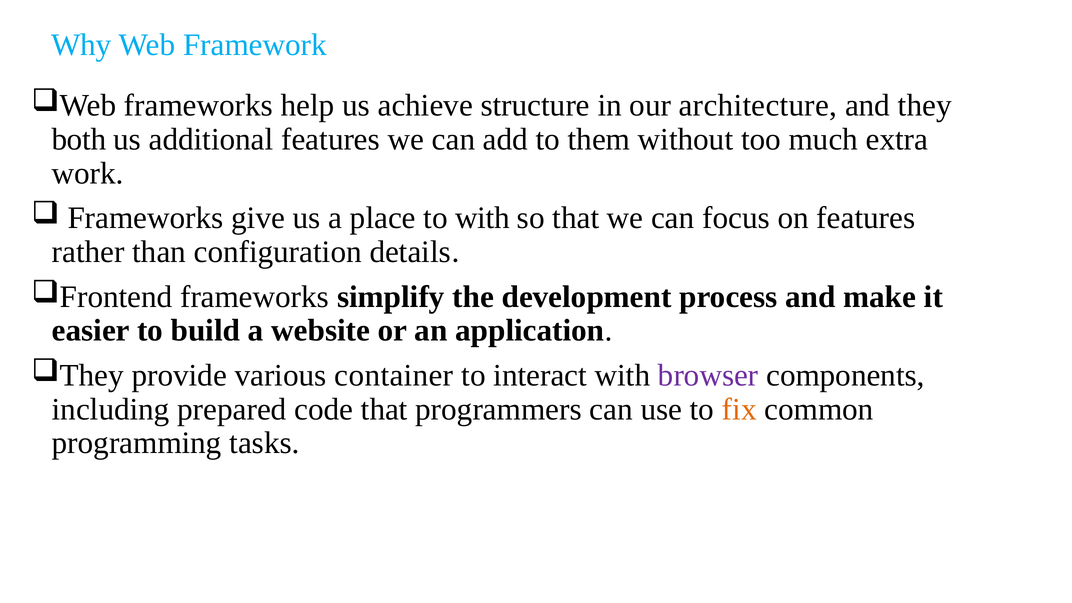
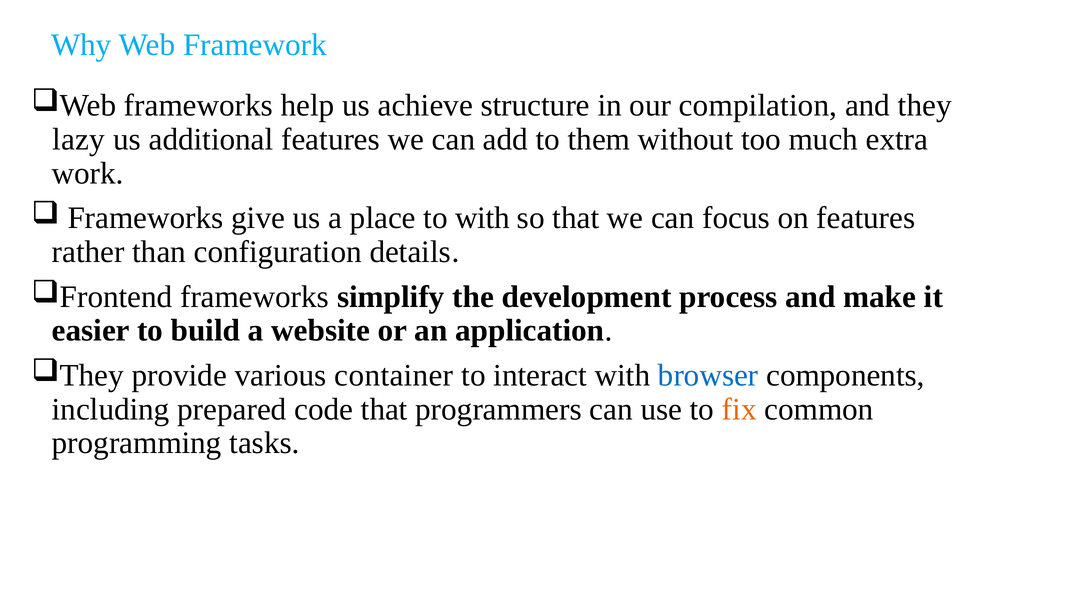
architecture: architecture -> compilation
both: both -> lazy
browser colour: purple -> blue
